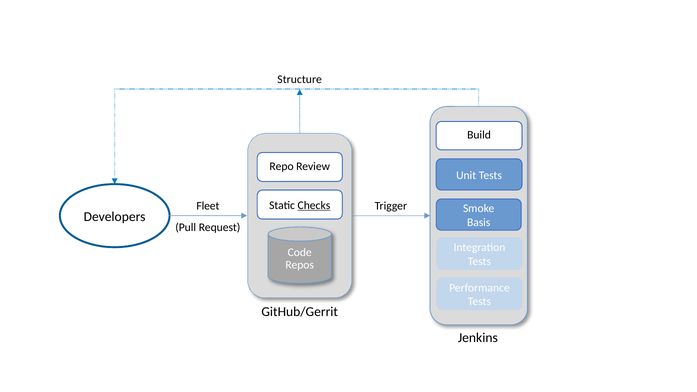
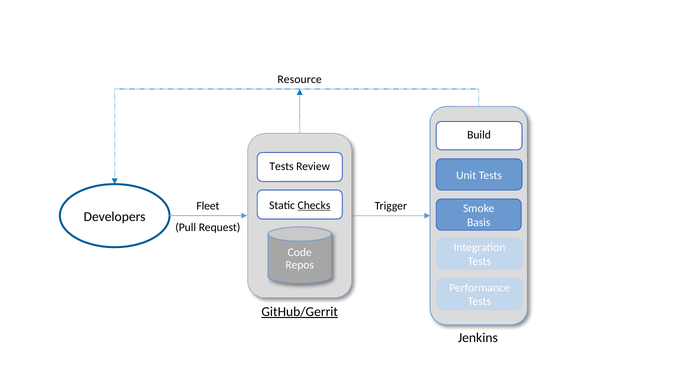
Structure: Structure -> Resource
Repo at (282, 167): Repo -> Tests
GitHub/Gerrit underline: none -> present
